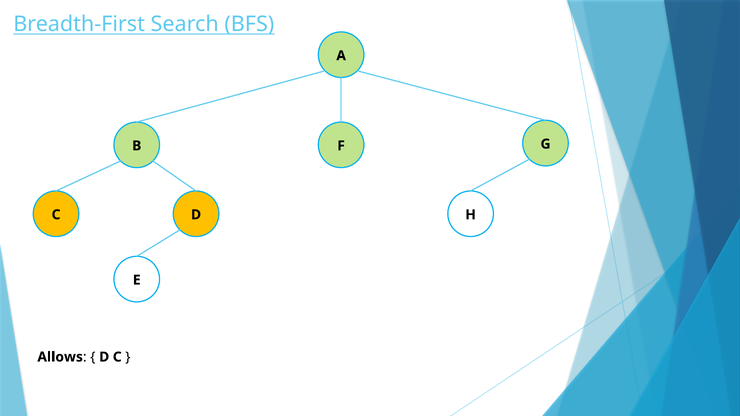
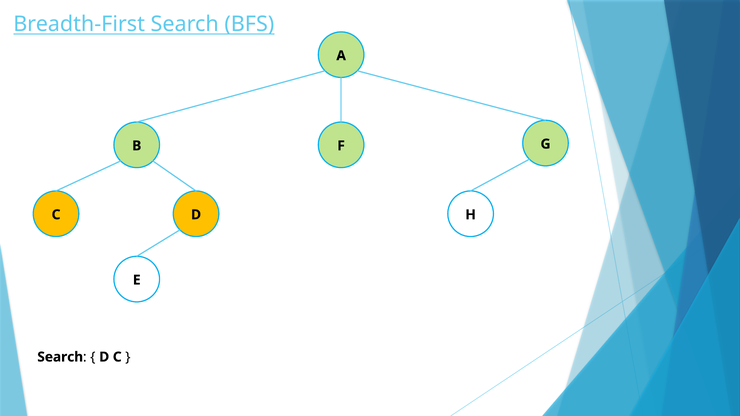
Allows at (60, 357): Allows -> Search
